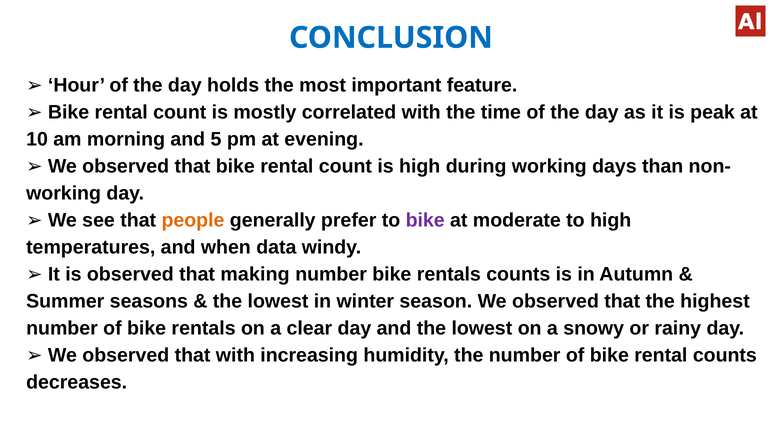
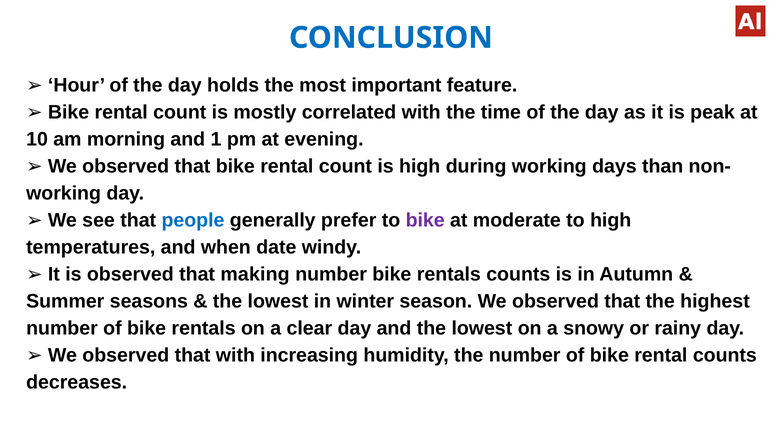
5: 5 -> 1
people colour: orange -> blue
data: data -> date
